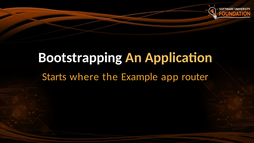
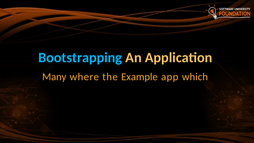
Bootstrapping colour: white -> light blue
Starts: Starts -> Many
router: router -> which
